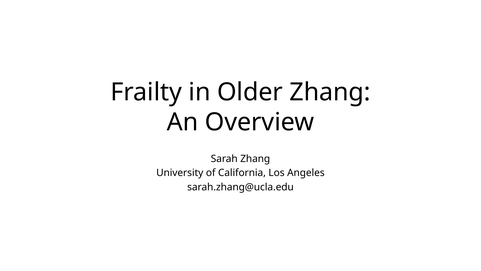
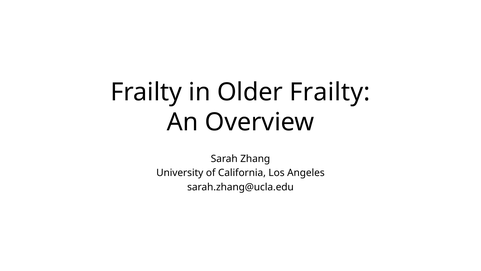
Older Zhang: Zhang -> Frailty
